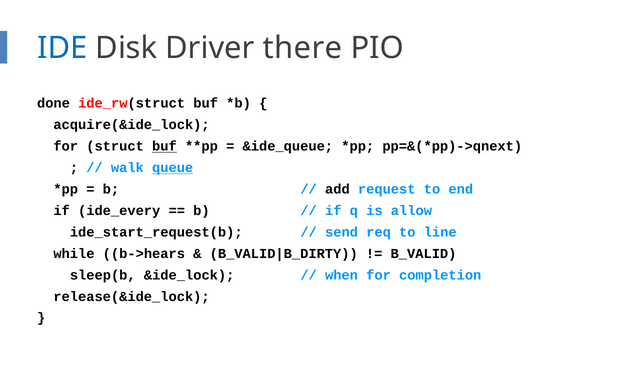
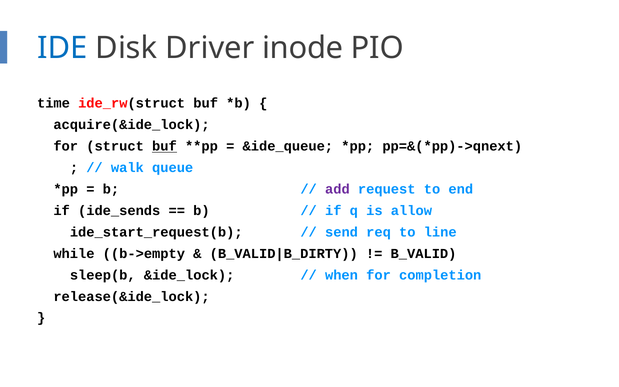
there: there -> inode
done: done -> time
queue underline: present -> none
add colour: black -> purple
ide_every: ide_every -> ide_sends
b->hears: b->hears -> b->empty
